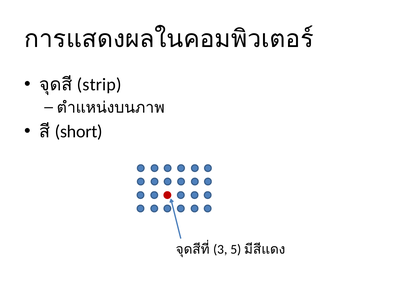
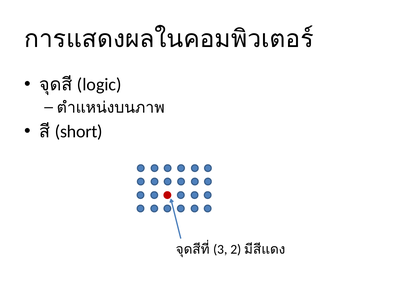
strip: strip -> logic
5: 5 -> 2
